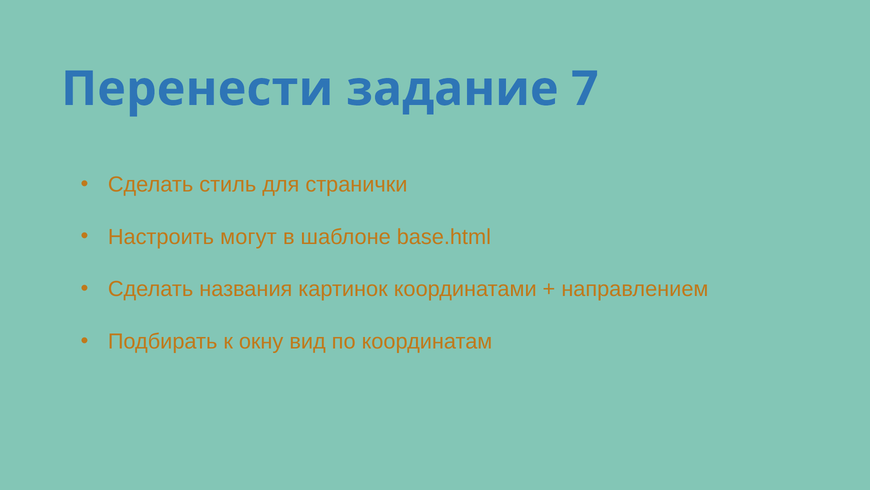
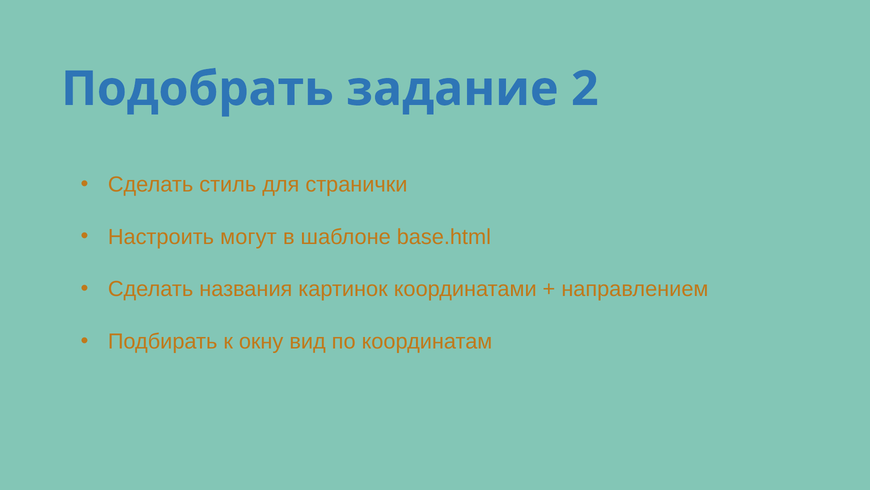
Перенести: Перенести -> Подобрать
7: 7 -> 2
